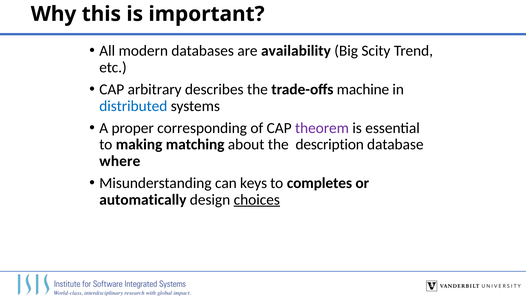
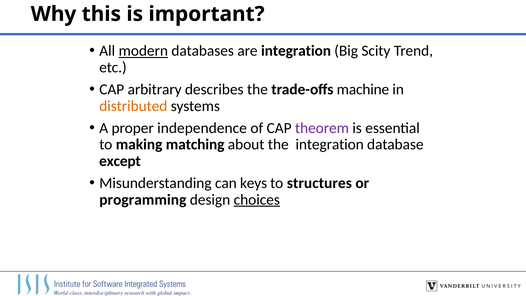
modern underline: none -> present
are availability: availability -> integration
distributed colour: blue -> orange
corresponding: corresponding -> independence
the description: description -> integration
where: where -> except
completes: completes -> structures
automatically: automatically -> programming
